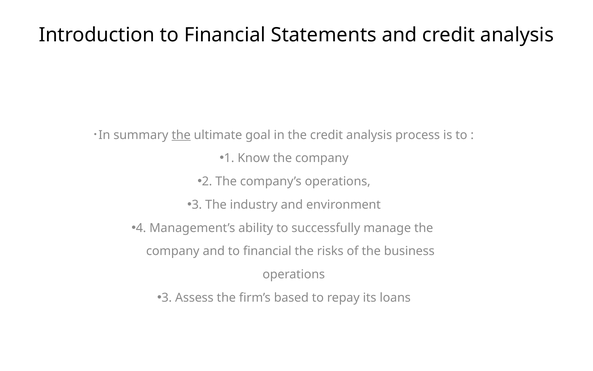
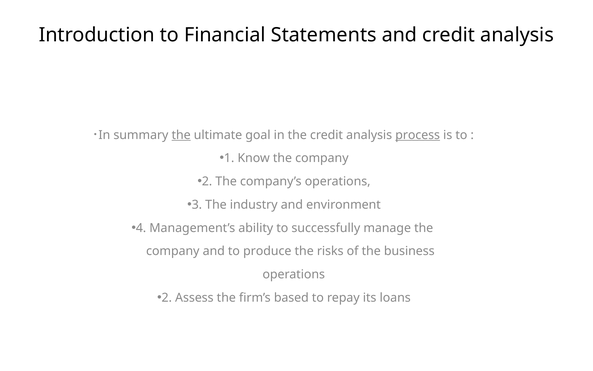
process underline: none -> present
and to financial: financial -> produce
3 at (167, 297): 3 -> 2
